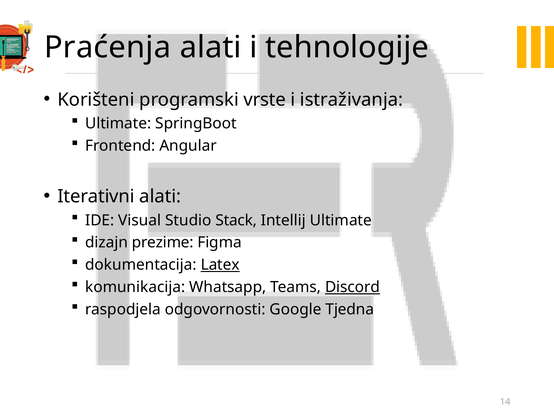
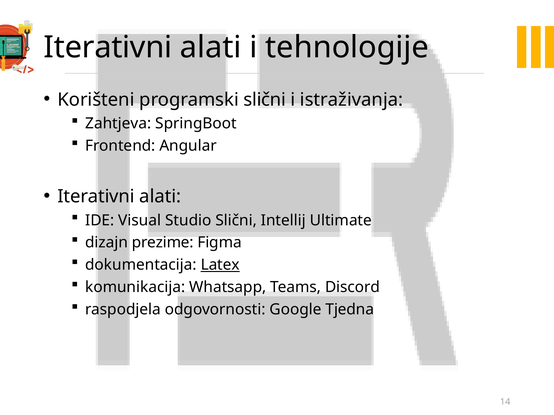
Praćenja at (108, 48): Praćenja -> Iterativni
programski vrste: vrste -> slični
Ultimate at (118, 124): Ultimate -> Zahtjeva
Studio Stack: Stack -> Slični
Discord underline: present -> none
